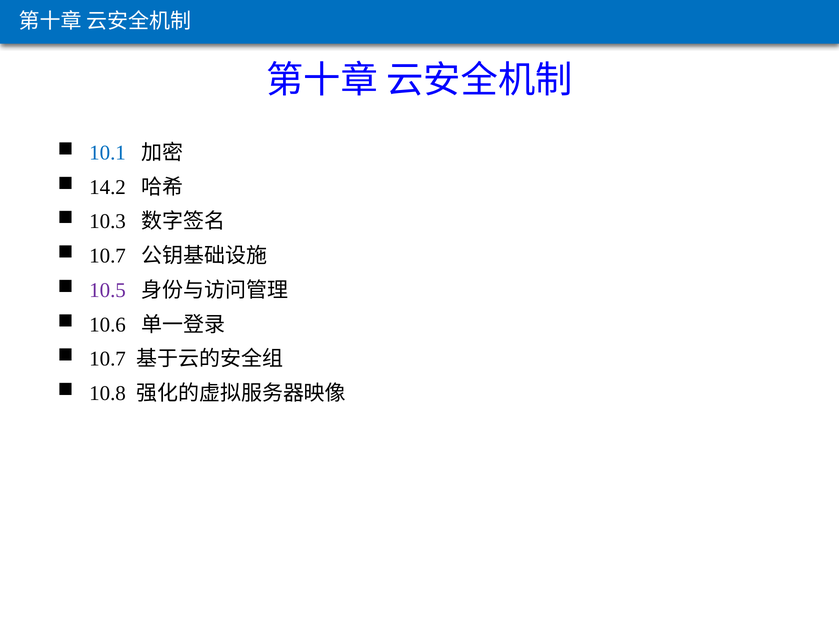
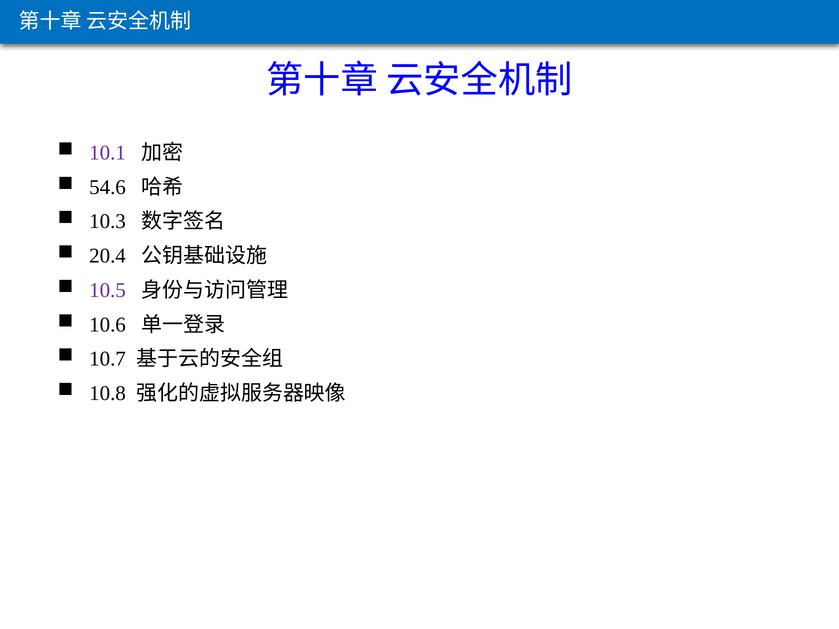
10.1 colour: blue -> purple
14.2: 14.2 -> 54.6
10.7 at (108, 256): 10.7 -> 20.4
